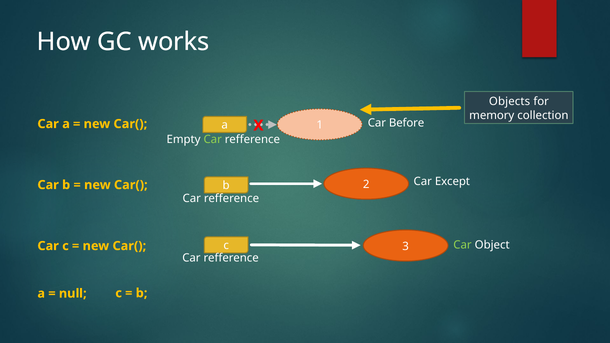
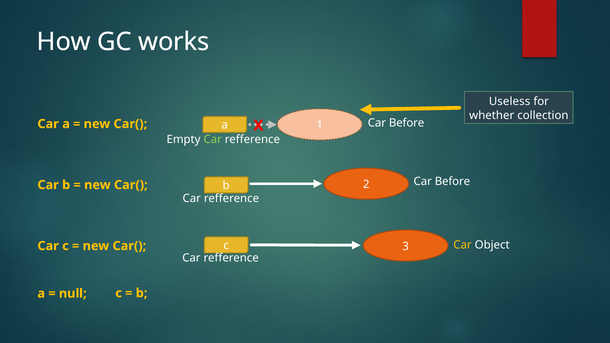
Objects: Objects -> Useless
memory: memory -> whether
Except at (452, 181): Except -> Before
Car at (463, 245) colour: light green -> yellow
